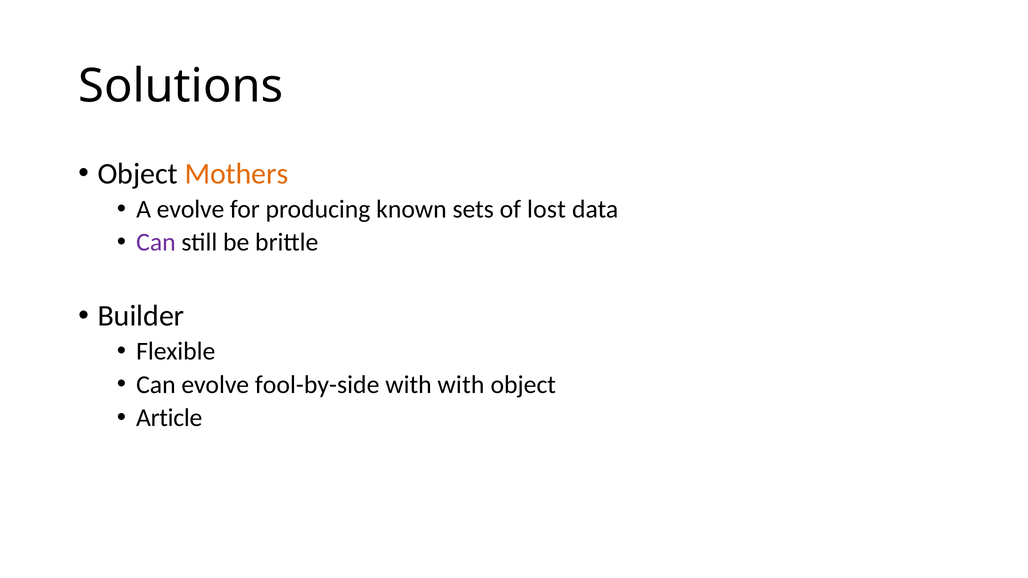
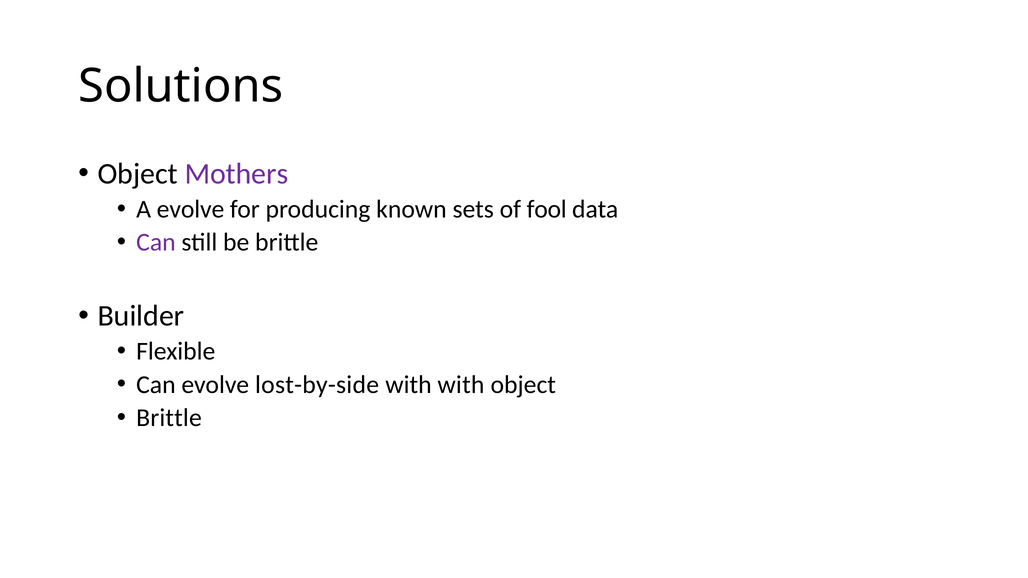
Mothers colour: orange -> purple
lost: lost -> fool
fool-by-side: fool-by-side -> lost-by-side
Article at (169, 418): Article -> Brittle
